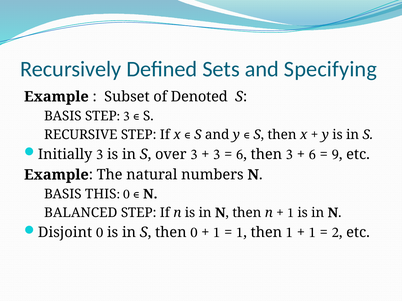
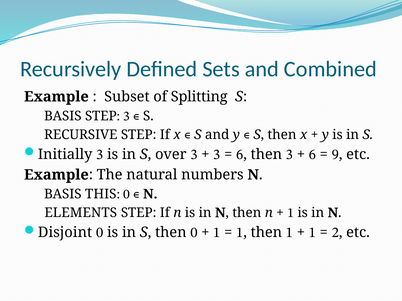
Specifying: Specifying -> Combined
Denoted: Denoted -> Splitting
BALANCED: BALANCED -> ELEMENTS
